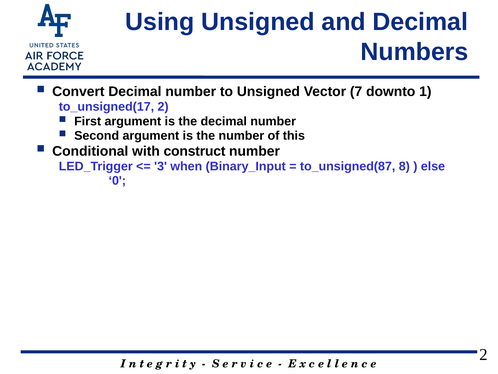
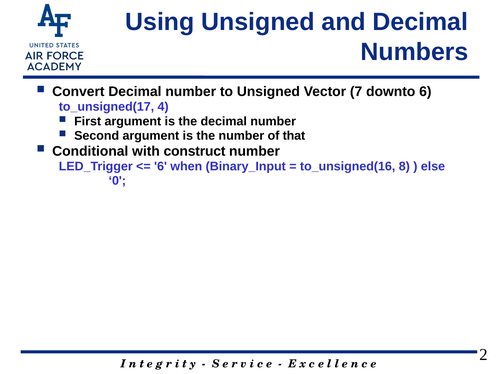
downto 1: 1 -> 6
to_unsigned(17 2: 2 -> 4
this: this -> that
3 at (161, 166): 3 -> 6
to_unsigned(87: to_unsigned(87 -> to_unsigned(16
